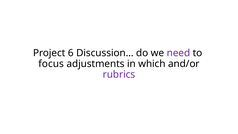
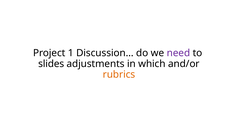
6: 6 -> 1
focus: focus -> slides
rubrics colour: purple -> orange
